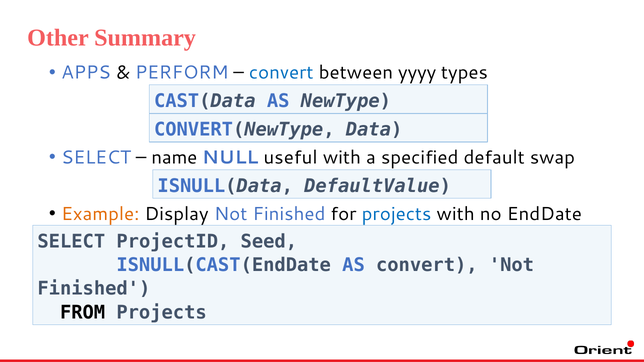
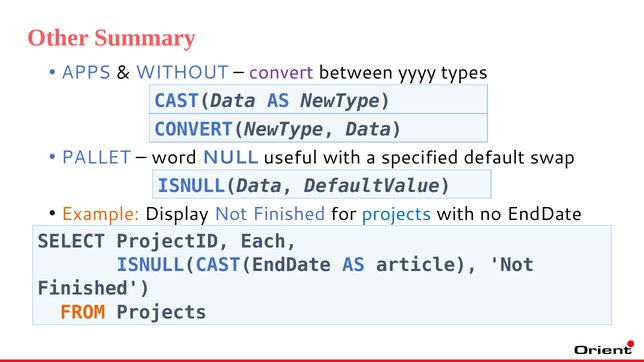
PERFORM: PERFORM -> WITHOUT
convert at (281, 73) colour: blue -> purple
SELECT at (96, 158): SELECT -> PALLET
name: name -> word
Seed: Seed -> Each
AS convert: convert -> article
FROM colour: black -> orange
